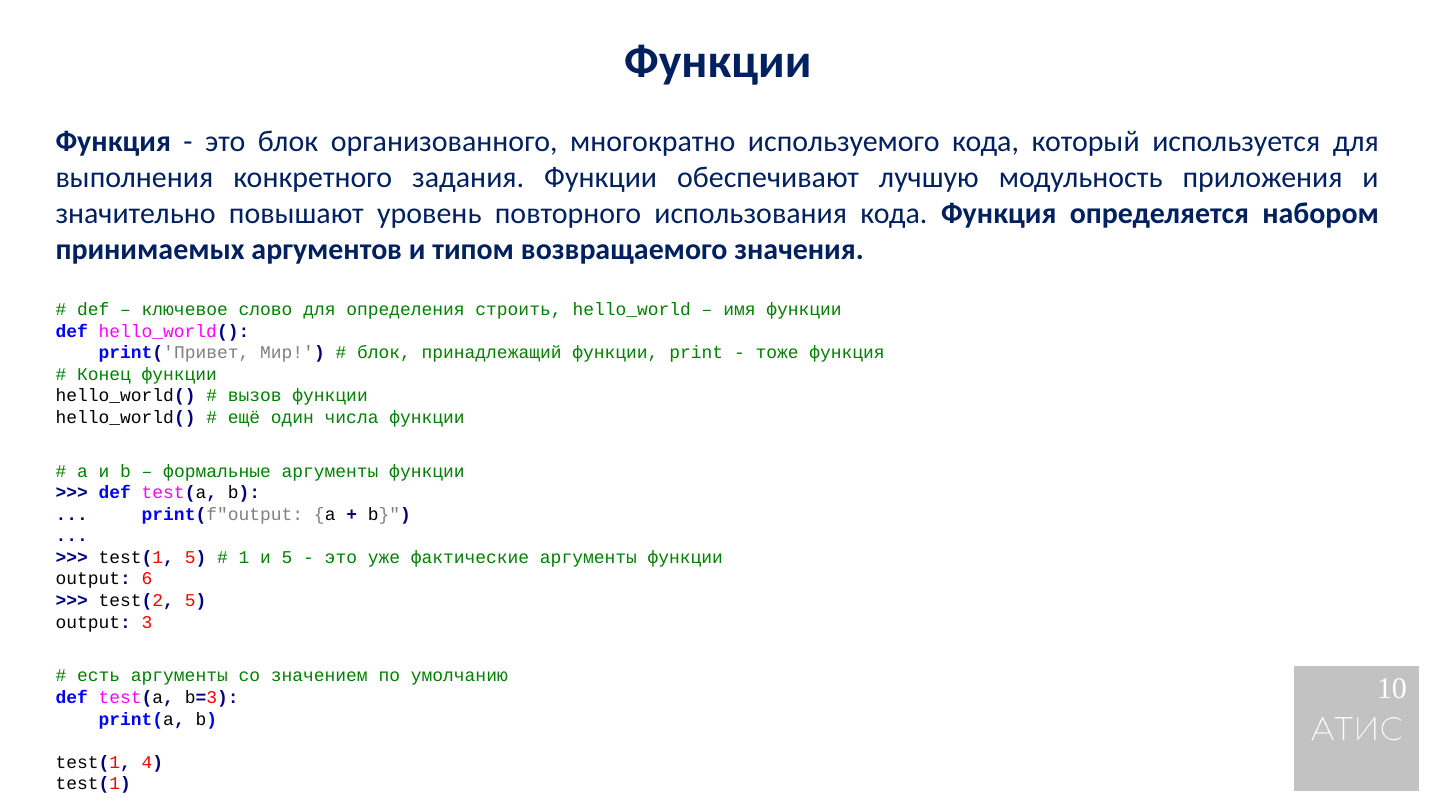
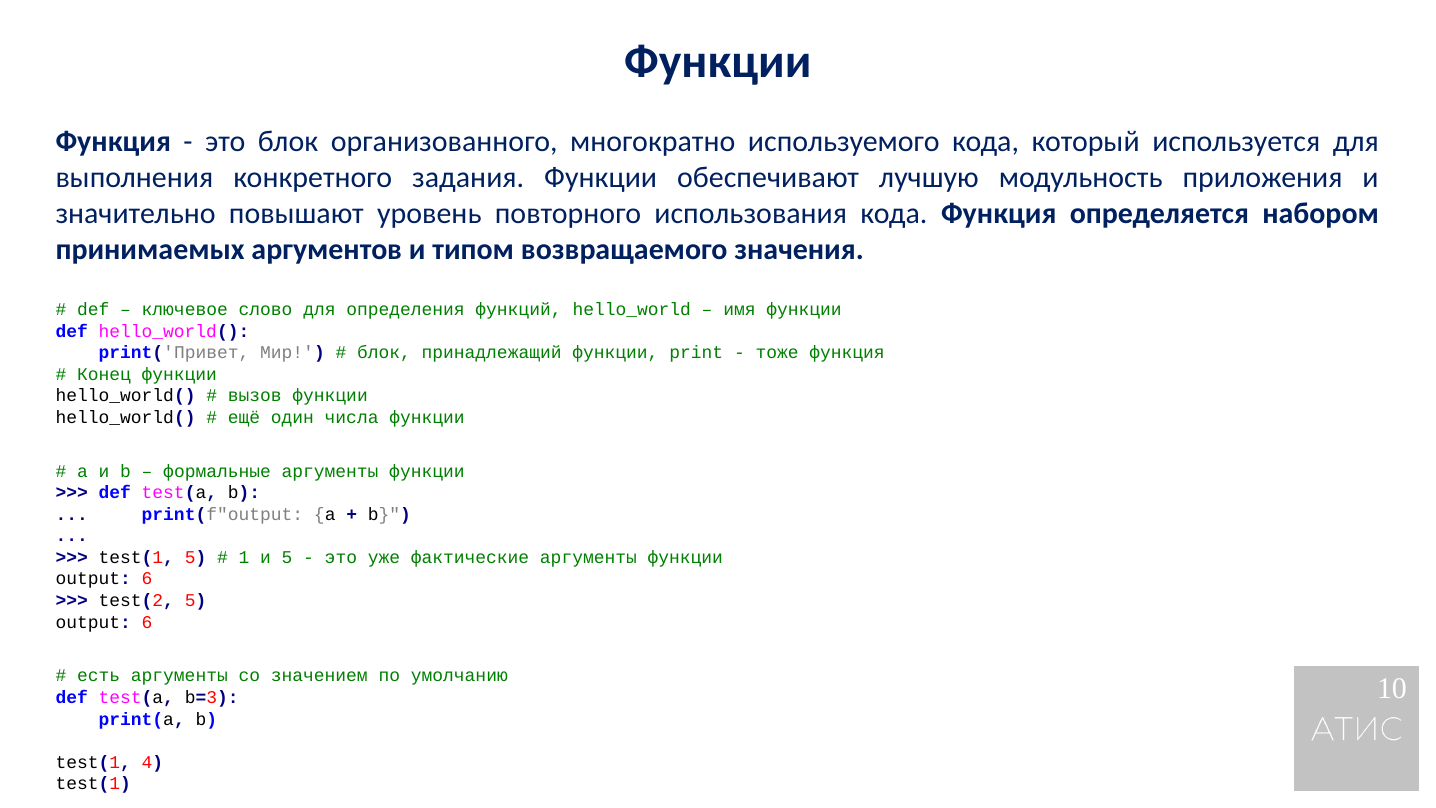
строить: строить -> функций
3 at (147, 622): 3 -> 6
